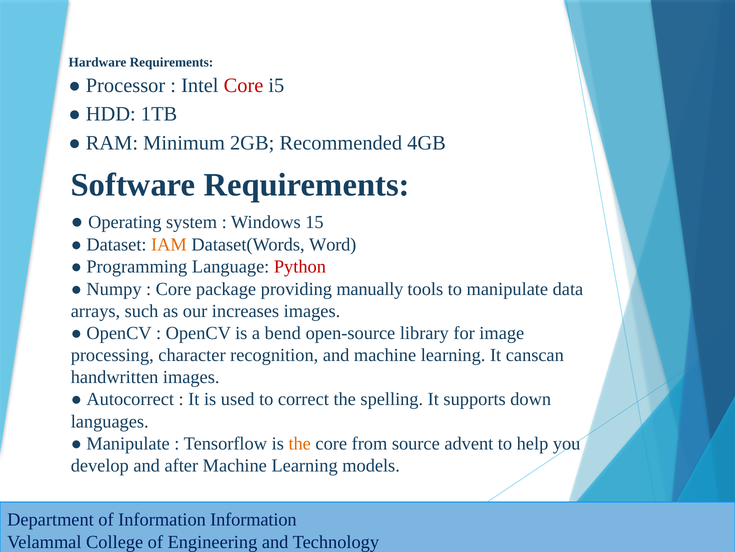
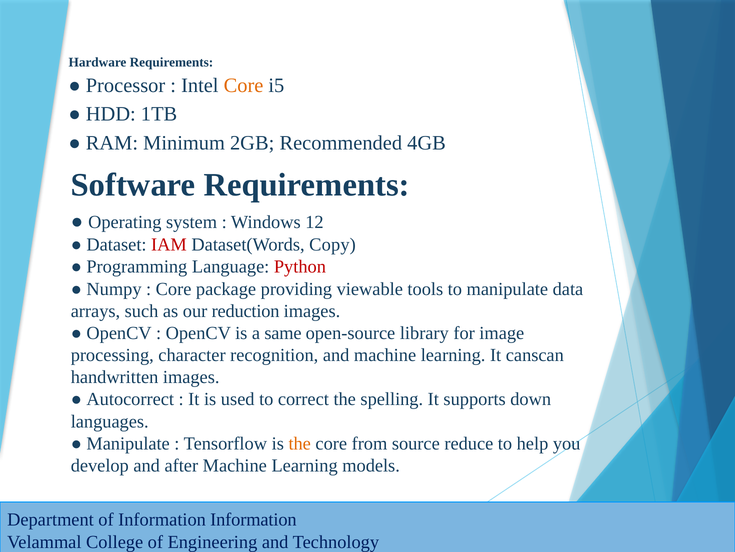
Core at (244, 85) colour: red -> orange
15: 15 -> 12
IAM colour: orange -> red
Word: Word -> Copy
manually: manually -> viewable
increases: increases -> reduction
bend: bend -> same
advent: advent -> reduce
